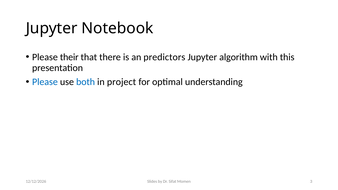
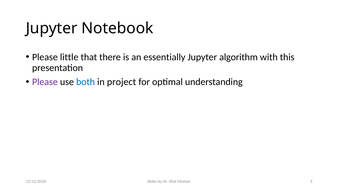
their: their -> little
predictors: predictors -> essentially
Please at (45, 82) colour: blue -> purple
